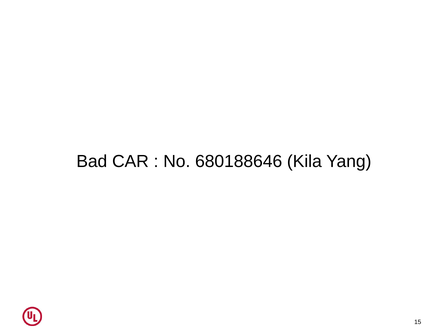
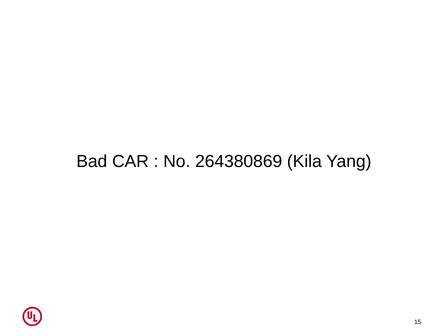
680188646: 680188646 -> 264380869
